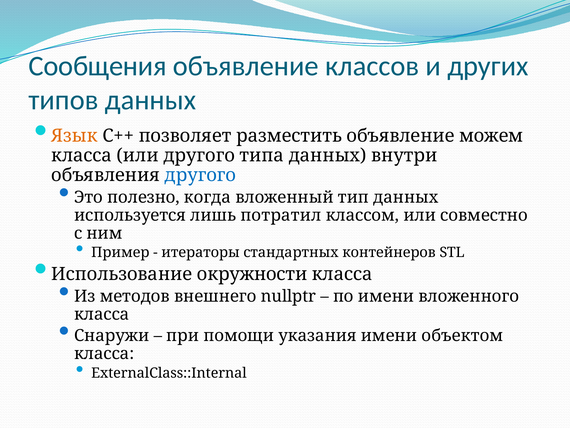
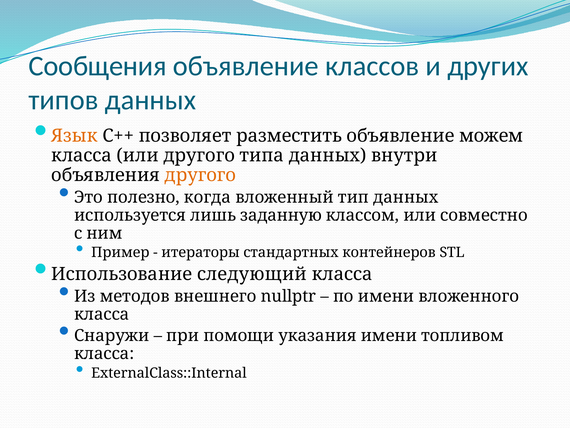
другого at (200, 175) colour: blue -> orange
потратил: потратил -> заданную
окружности: окружности -> следующий
объектом: объектом -> топливом
